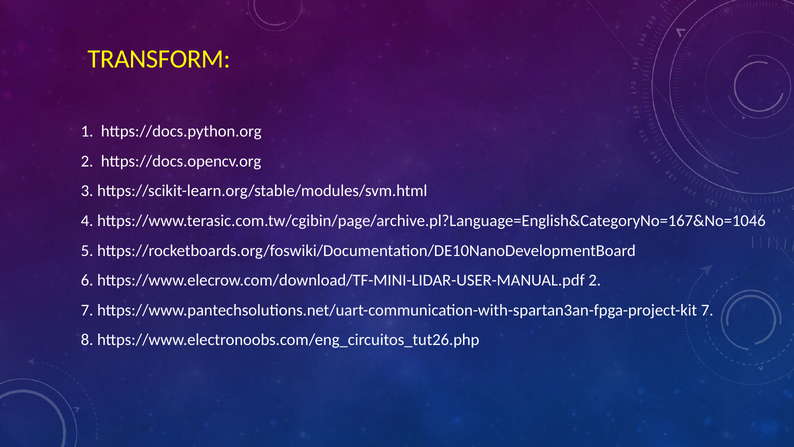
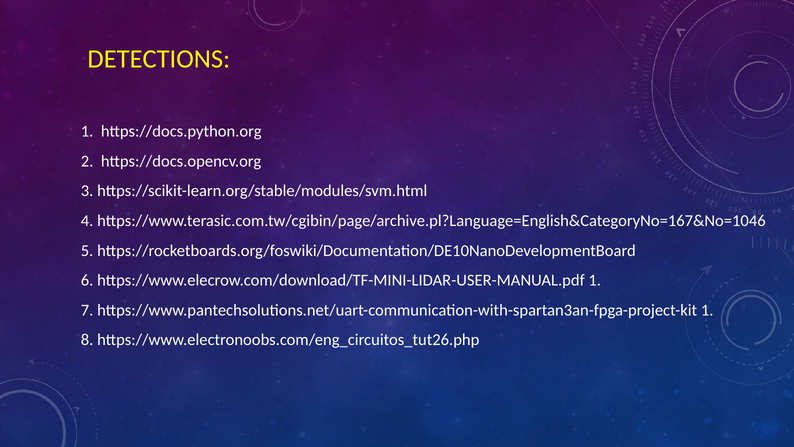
TRANSFORM: TRANSFORM -> DETECTIONS
https://www.elecrow.com/download/TF-MINI-LIDAR-USER-MANUAL.pdf 2: 2 -> 1
https://www.pantechsolutions.net/uart-communication-with-spartan3an-fpga-project-kit 7: 7 -> 1
